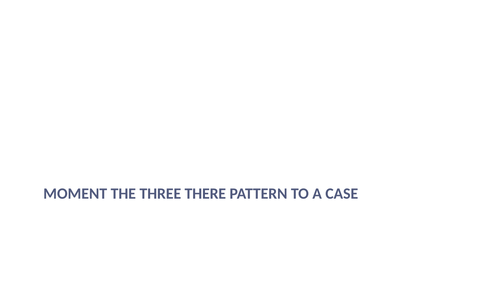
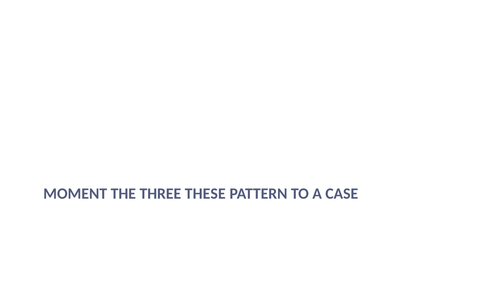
THERE: THERE -> THESE
